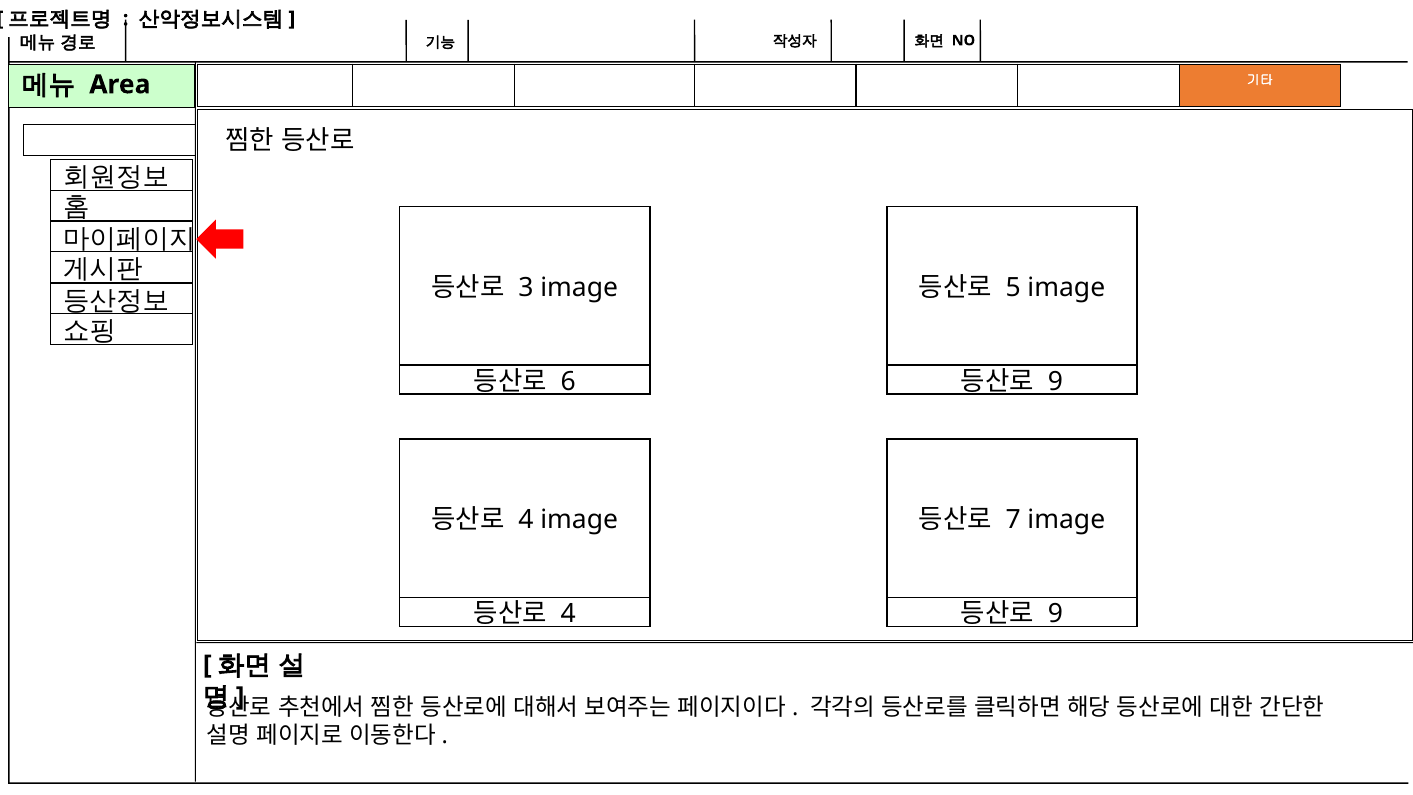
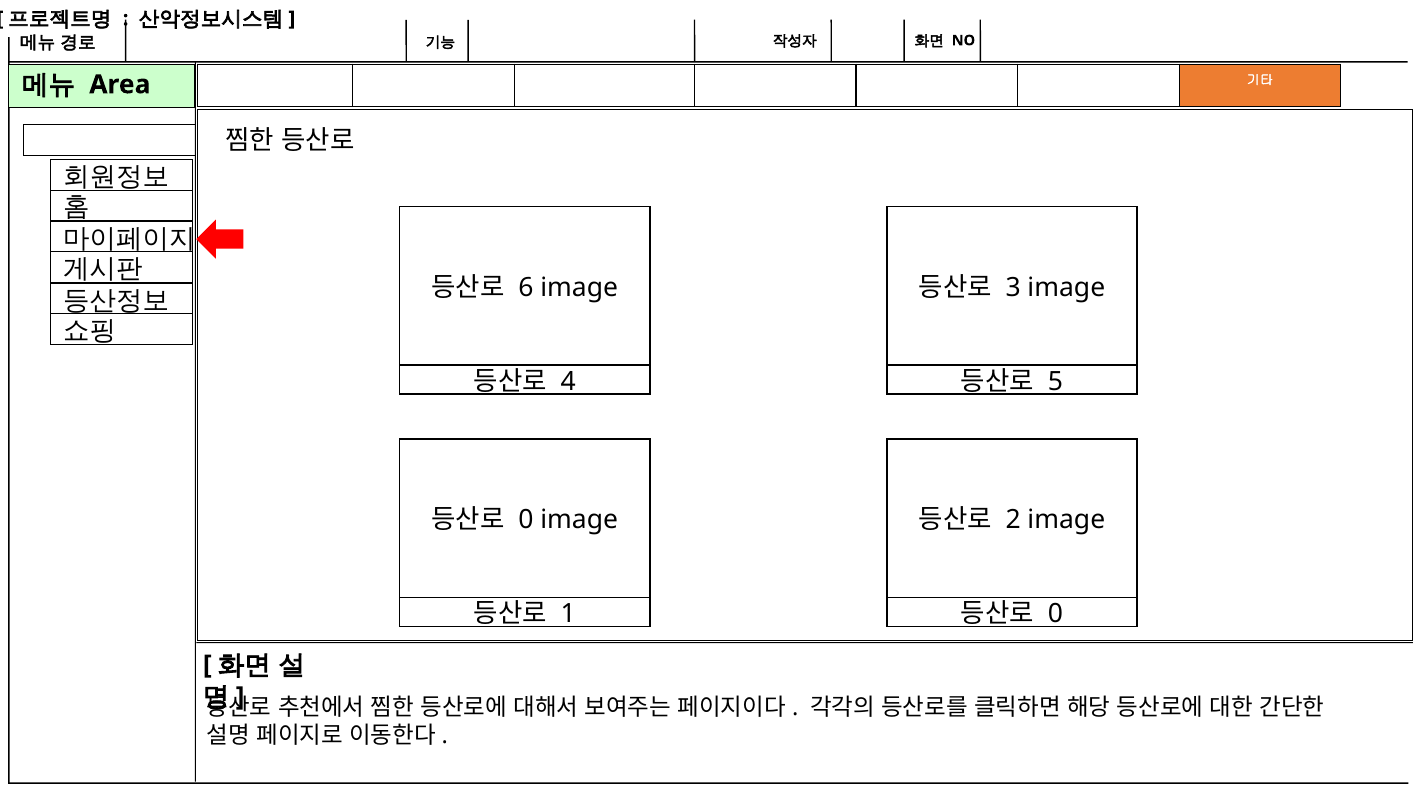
3: 3 -> 6
5: 5 -> 3
6: 6 -> 4
9 at (1055, 381): 9 -> 5
4 at (526, 520): 4 -> 0
7: 7 -> 2
4 at (568, 614): 4 -> 1
9 at (1055, 614): 9 -> 0
